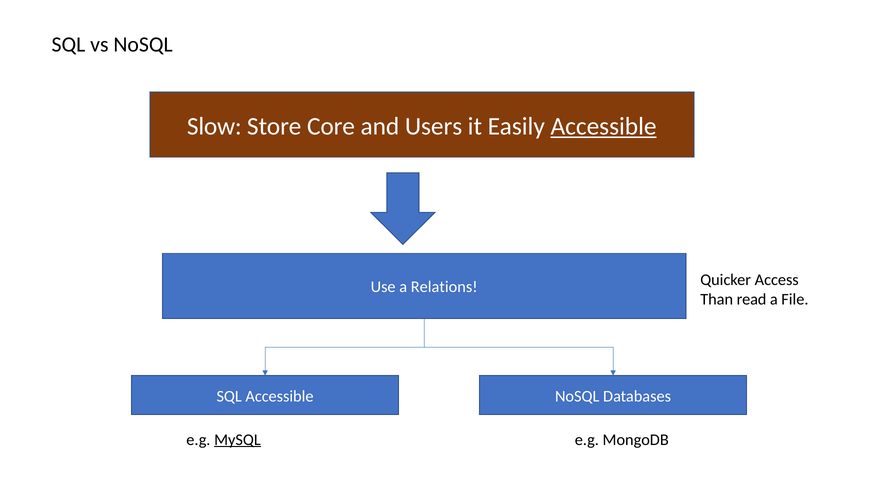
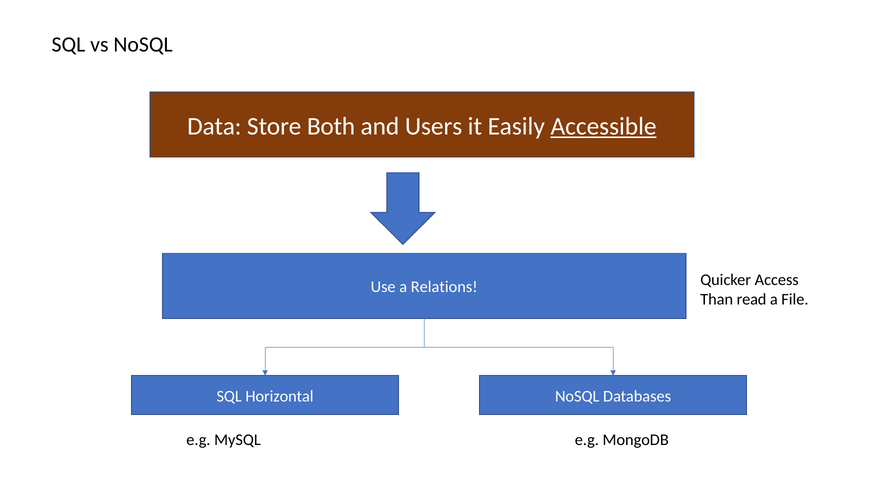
Slow: Slow -> Data
Core: Core -> Both
SQL Accessible: Accessible -> Horizontal
MySQL underline: present -> none
